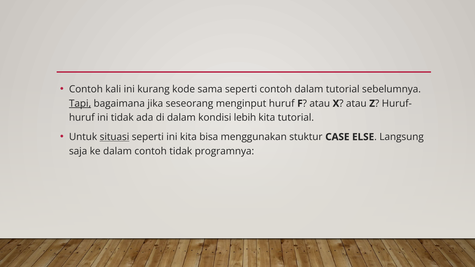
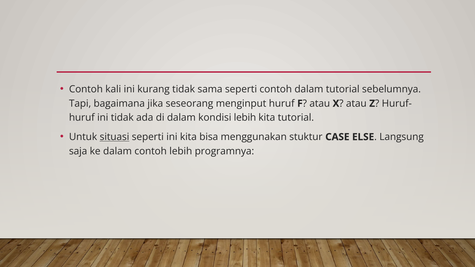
kurang kode: kode -> tidak
Tapi underline: present -> none
contoh tidak: tidak -> lebih
